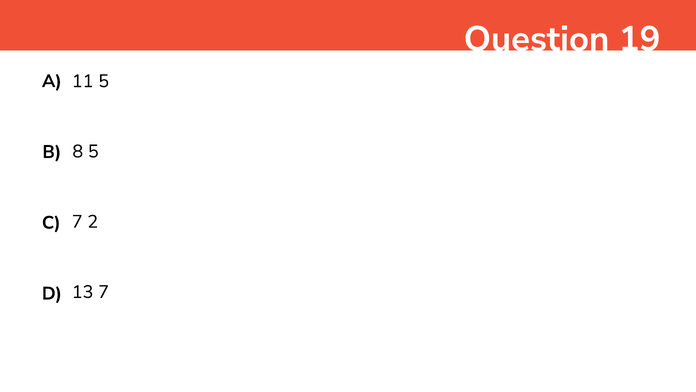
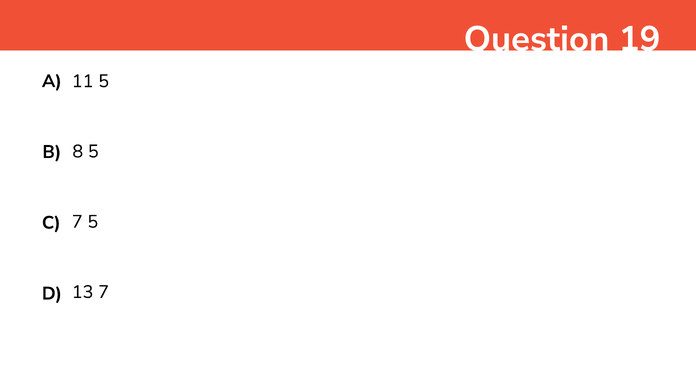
7 2: 2 -> 5
